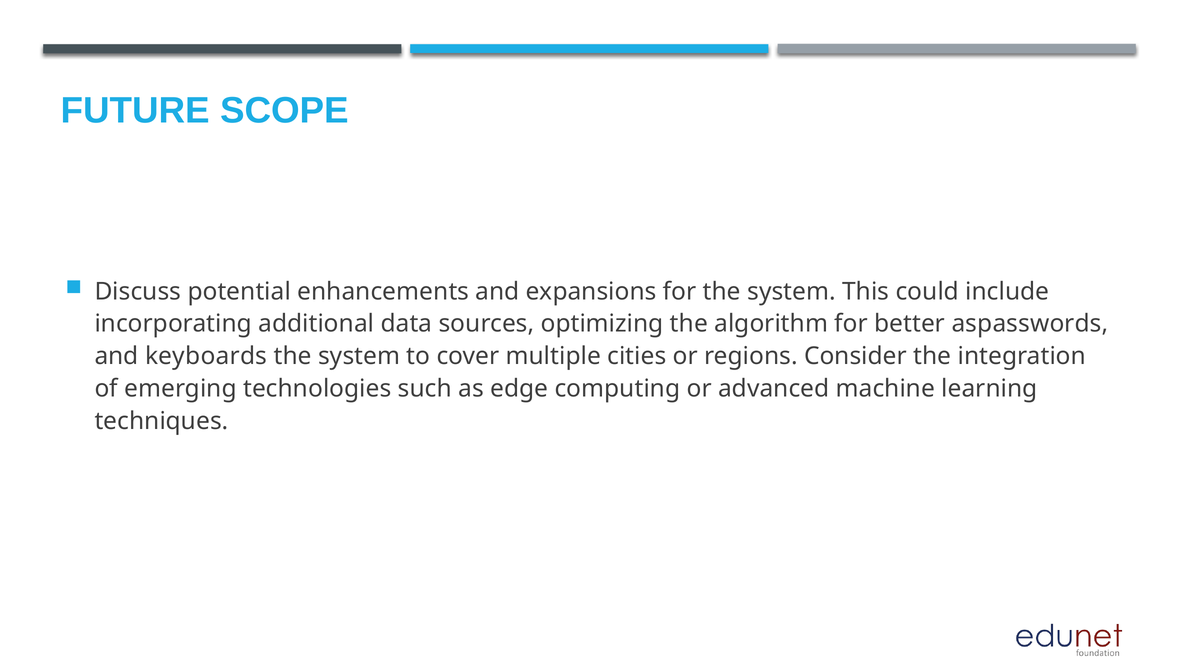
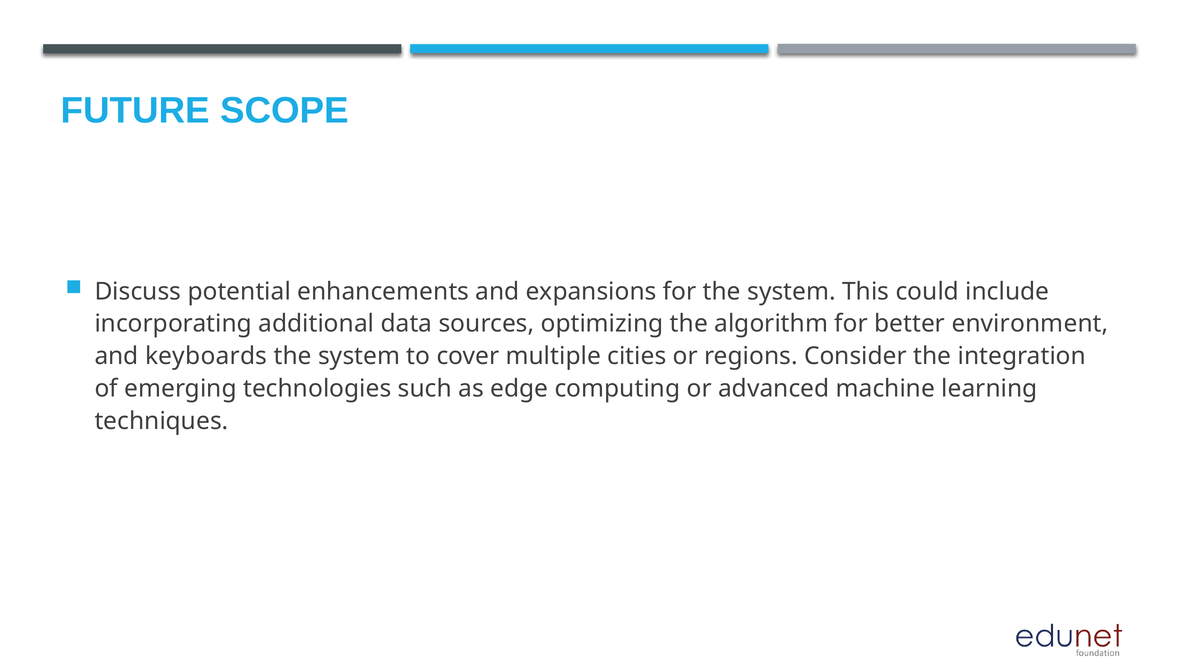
aspasswords: aspasswords -> environment
